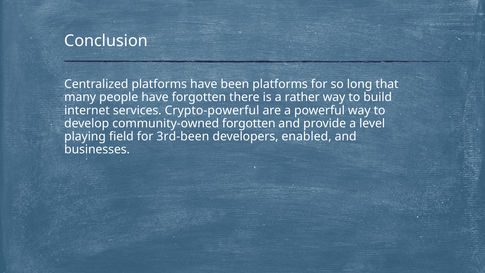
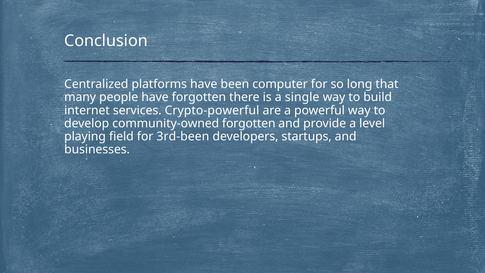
been platforms: platforms -> computer
rather: rather -> single
enabled: enabled -> startups
